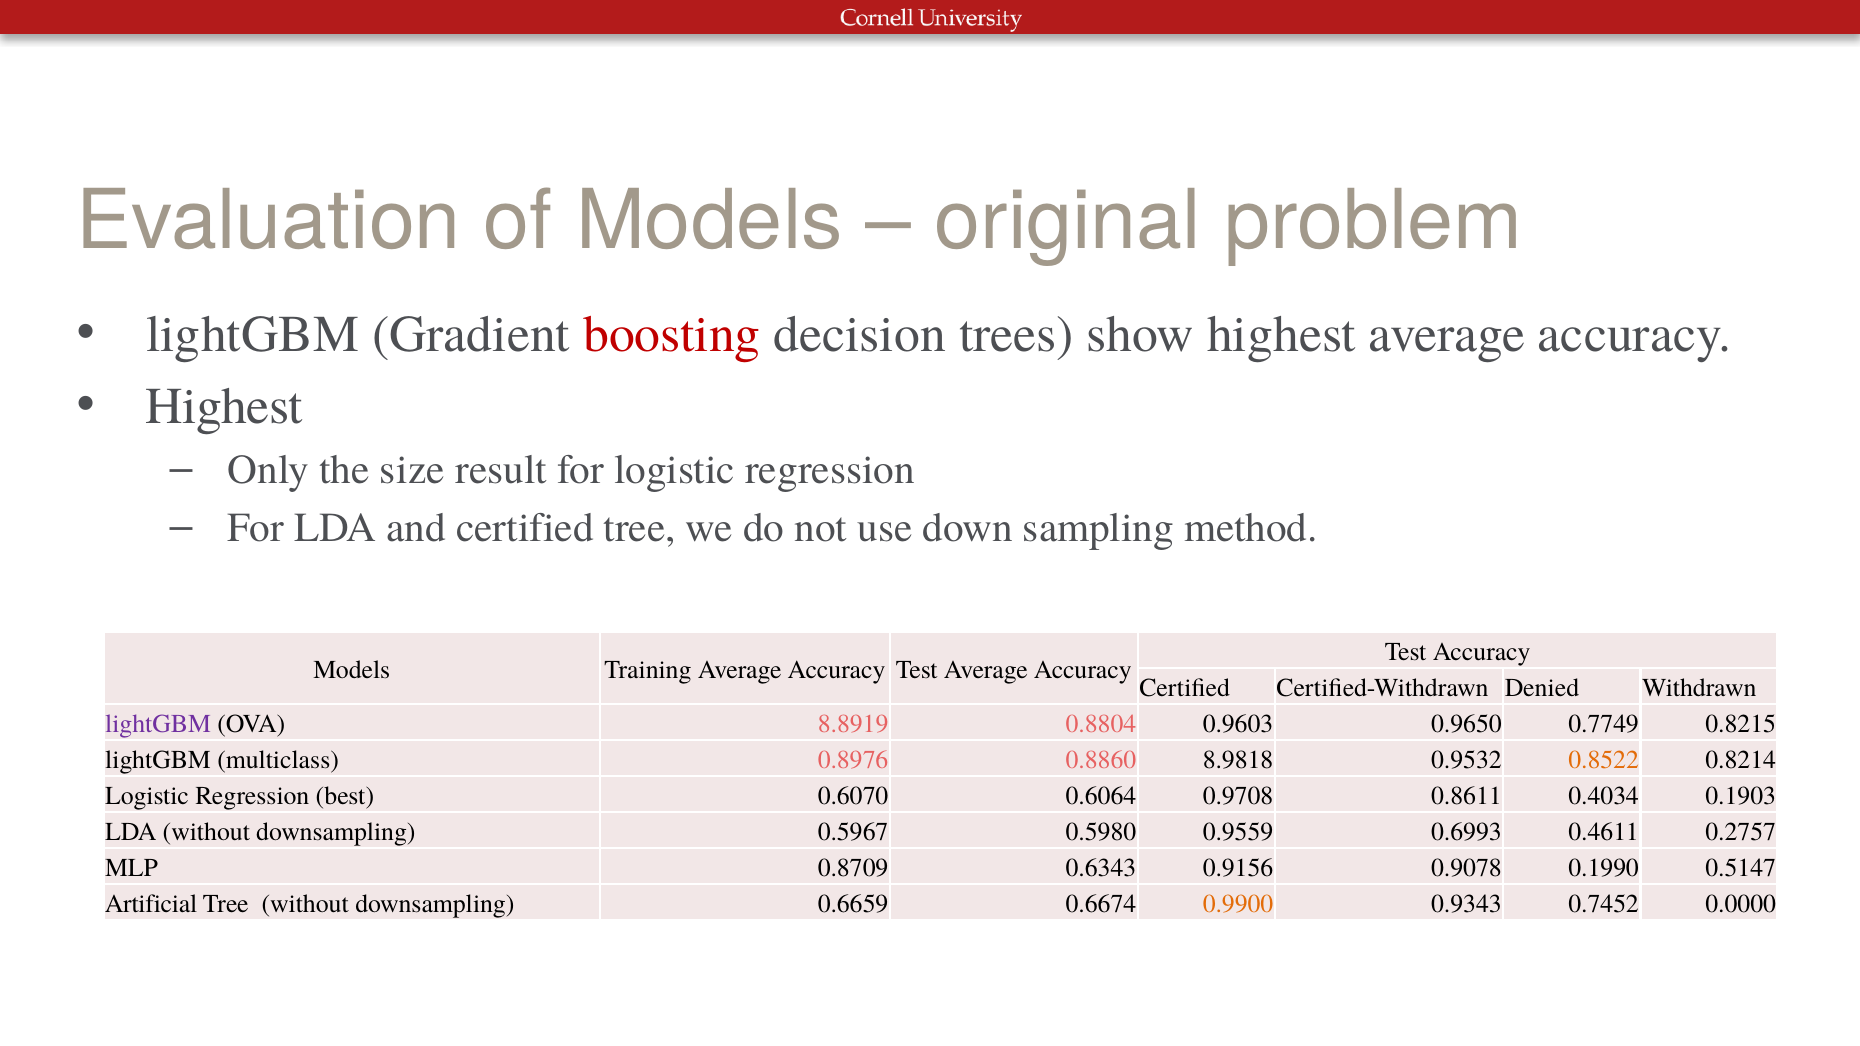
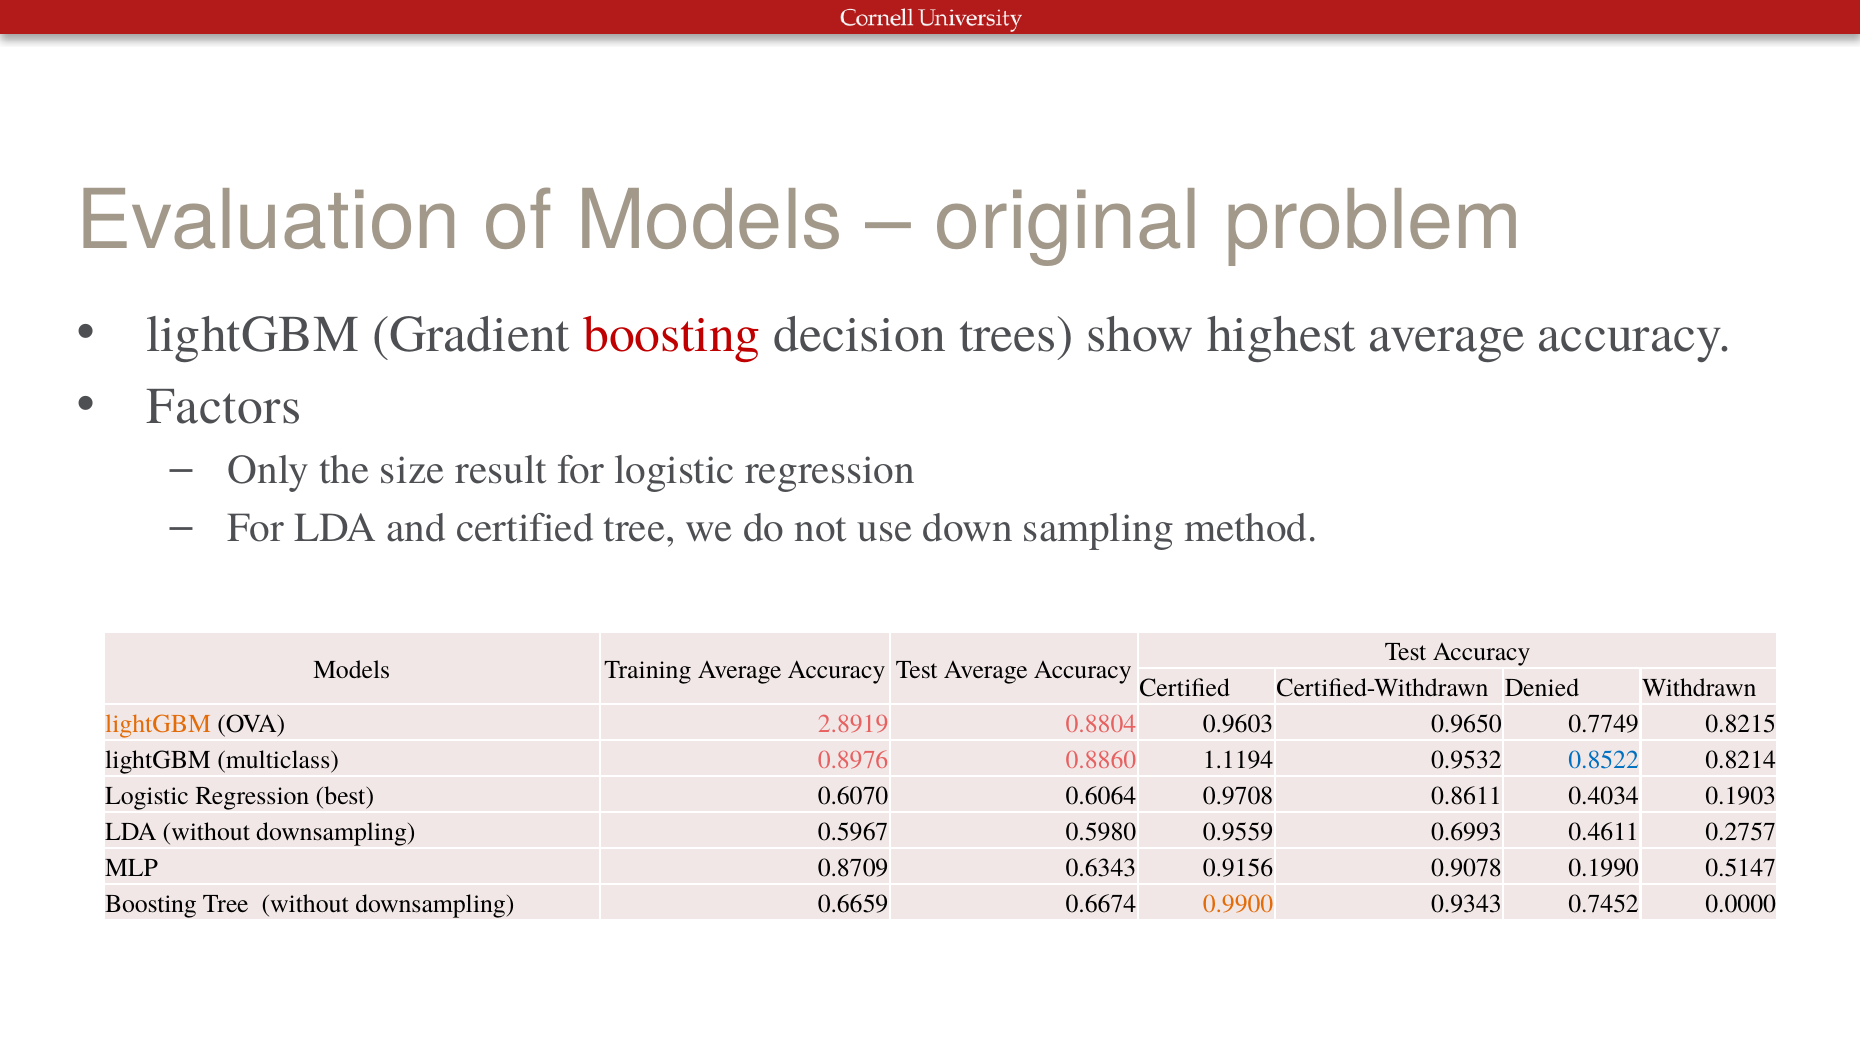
Highest at (224, 407): Highest -> Factors
lightGBM at (158, 725) colour: purple -> orange
8.8919: 8.8919 -> 2.8919
8.9818: 8.9818 -> 1.1194
0.8522 colour: orange -> blue
Artificial at (151, 905): Artificial -> Boosting
